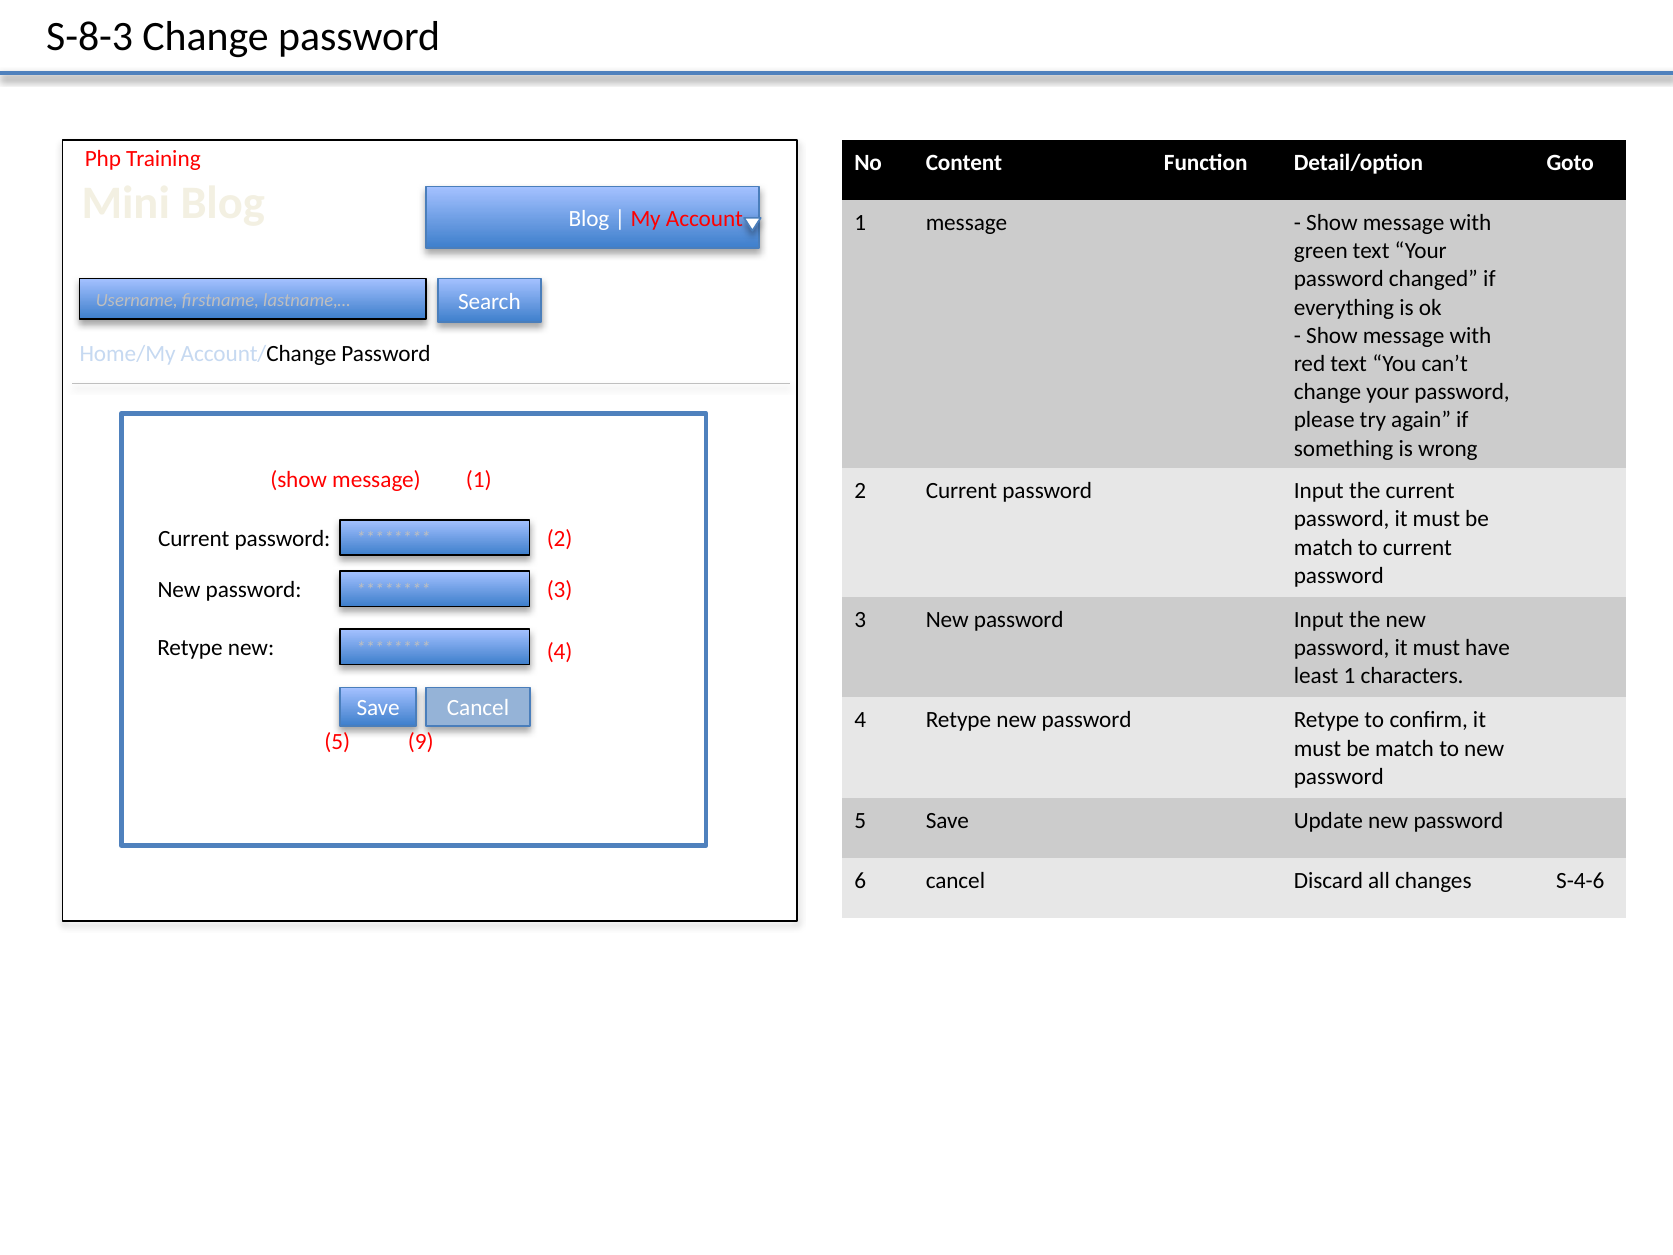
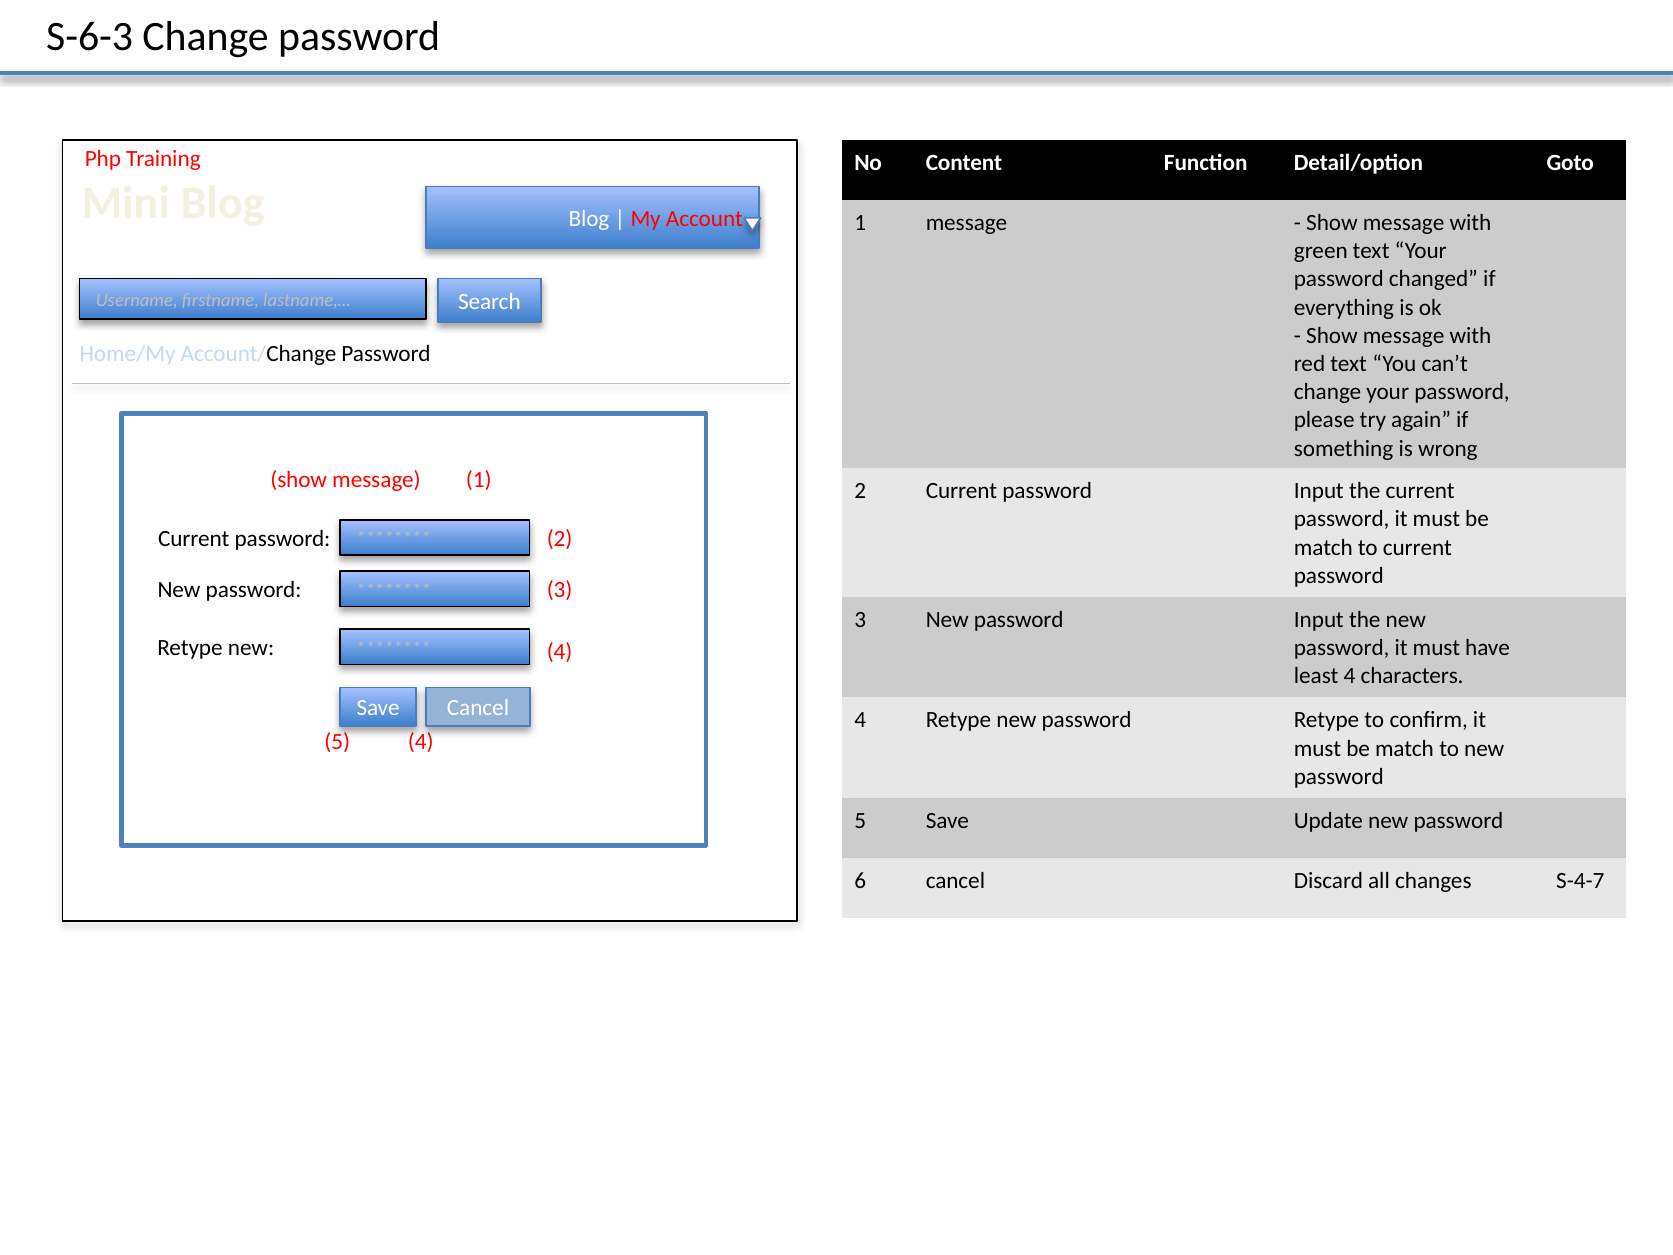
S-8-3: S-8-3 -> S-6-3
least 1: 1 -> 4
5 9: 9 -> 4
S-4-6: S-4-6 -> S-4-7
